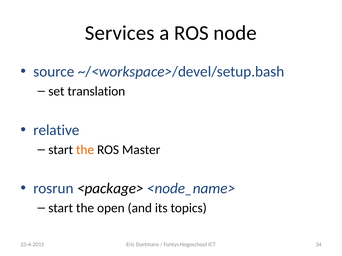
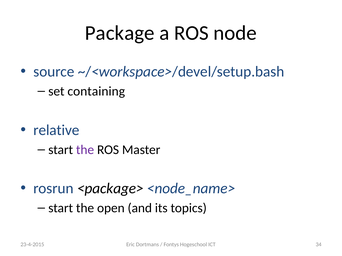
Services: Services -> Package
translation: translation -> containing
the at (85, 150) colour: orange -> purple
